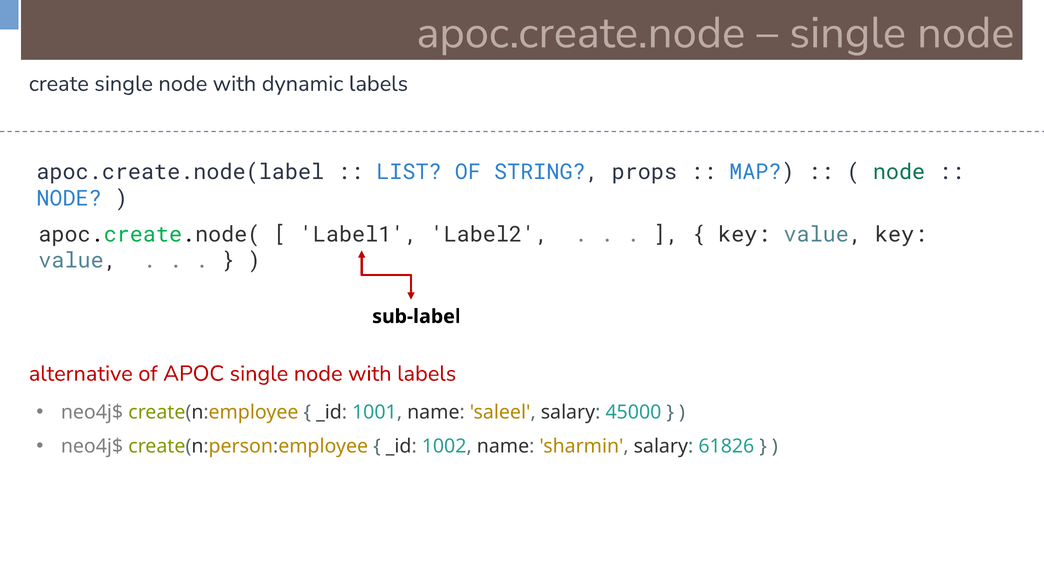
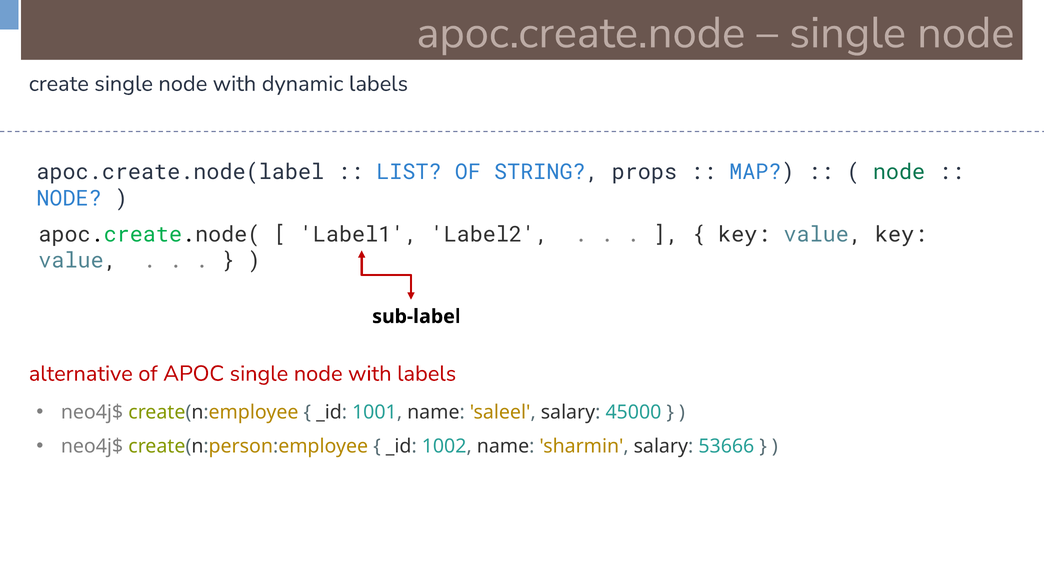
61826: 61826 -> 53666
